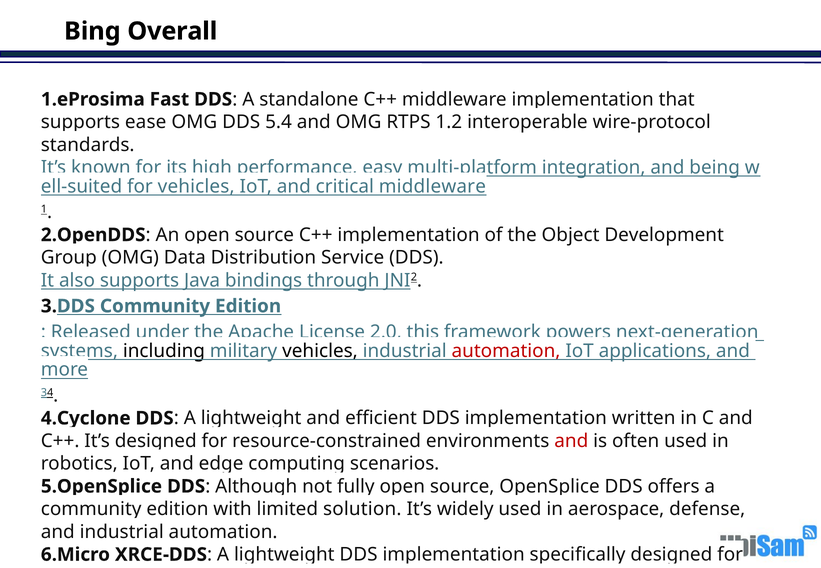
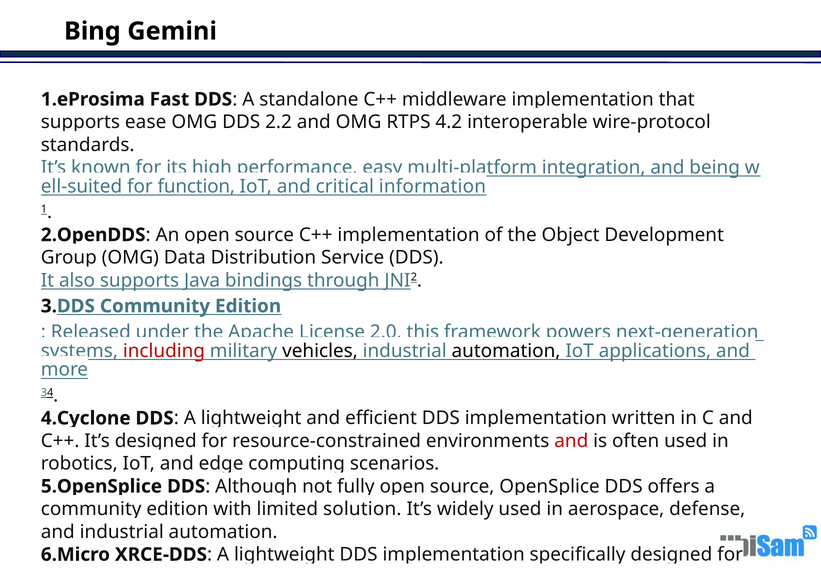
Overall: Overall -> Gemini
5.4: 5.4 -> 2.2
1.2: 1.2 -> 4.2
for vehicles: vehicles -> function
critical middleware: middleware -> information
including colour: black -> red
automation at (506, 351) colour: red -> black
